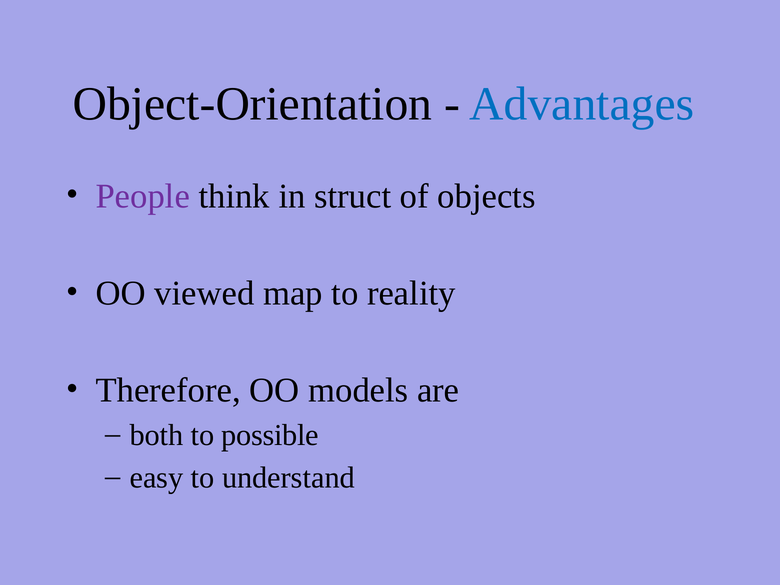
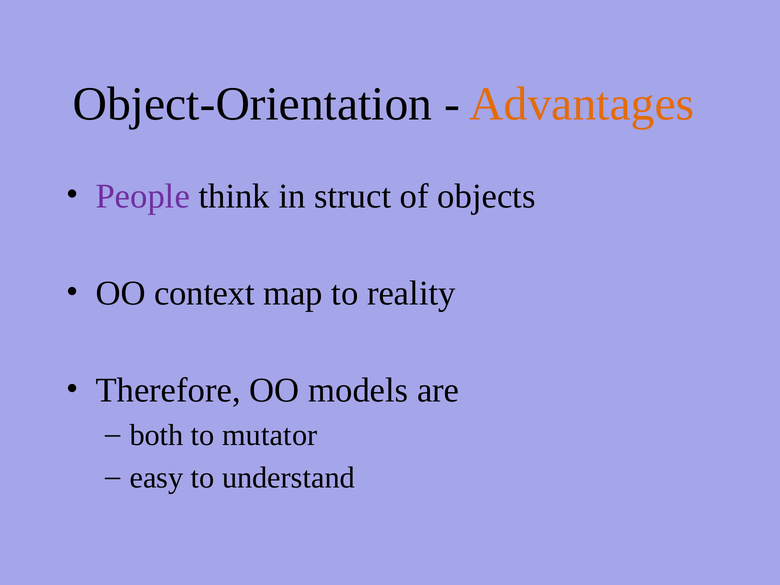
Advantages colour: blue -> orange
viewed: viewed -> context
possible: possible -> mutator
